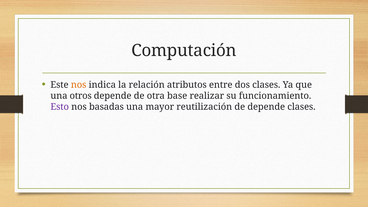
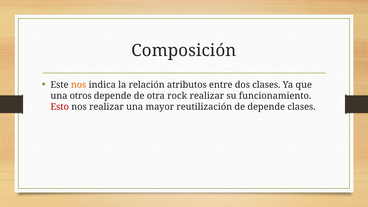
Computación: Computación -> Composición
base: base -> rock
Esto colour: purple -> red
nos basadas: basadas -> realizar
